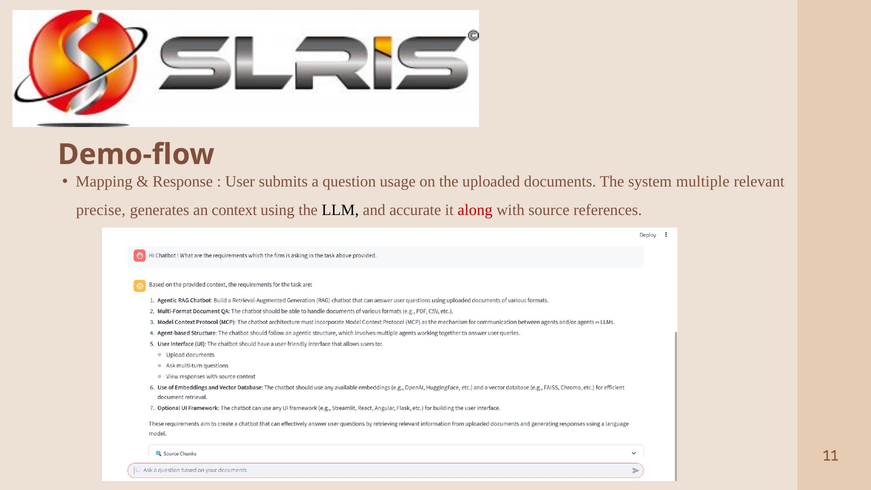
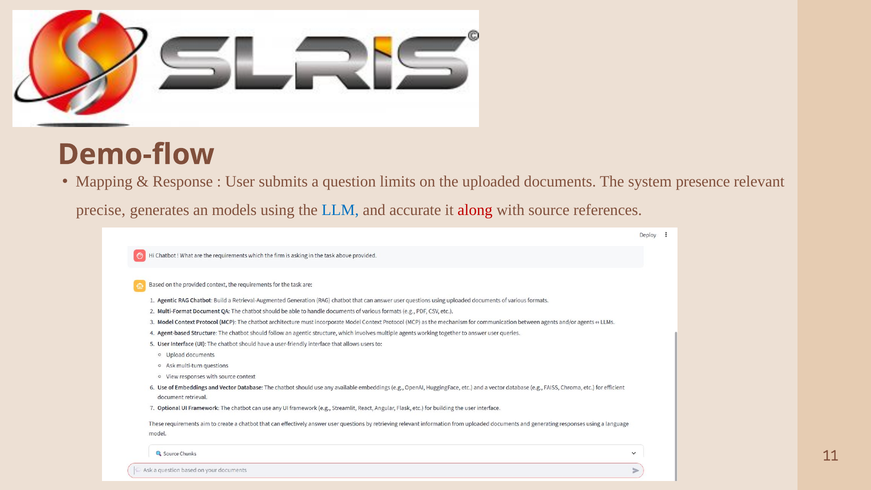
usage: usage -> limits
multiple: multiple -> presence
context: context -> models
LLM colour: black -> blue
